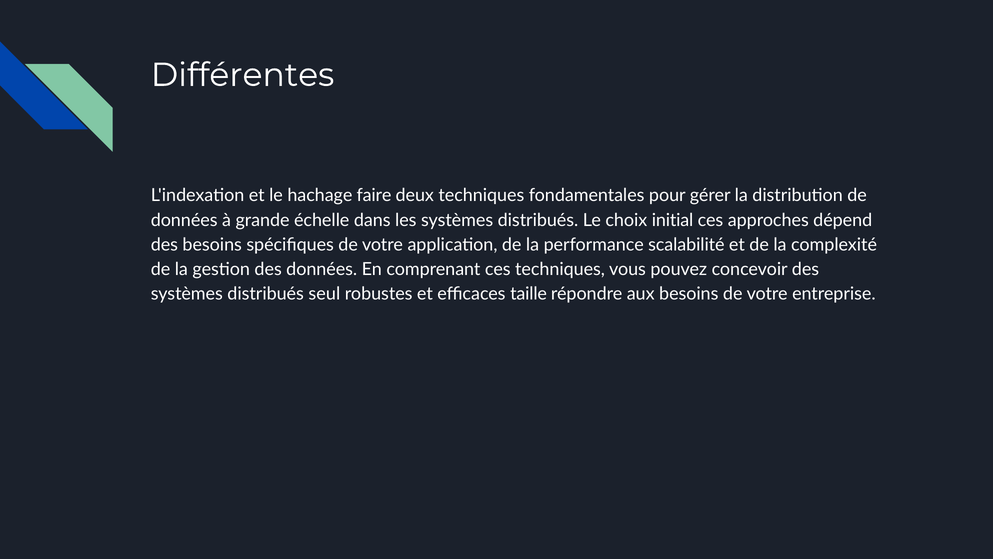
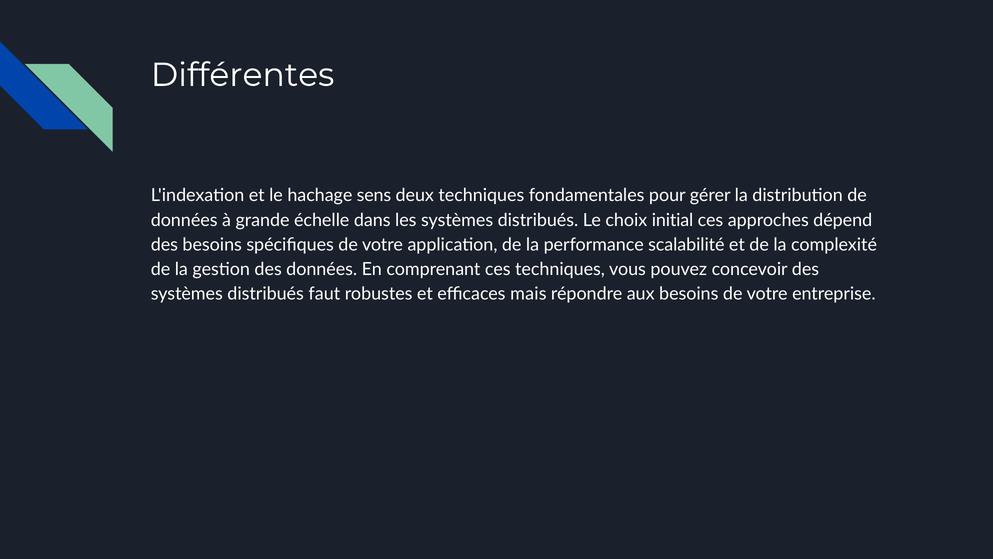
faire: faire -> sens
seul: seul -> faut
taille: taille -> mais
